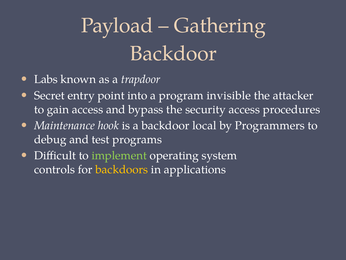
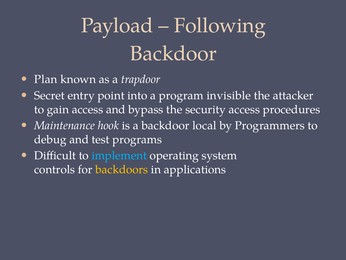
Gathering: Gathering -> Following
Labs: Labs -> Plan
implement colour: light green -> light blue
